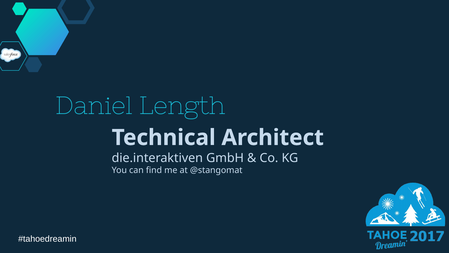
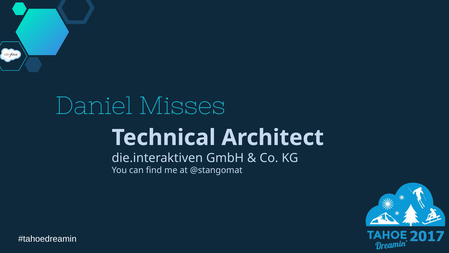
Length: Length -> Misses
